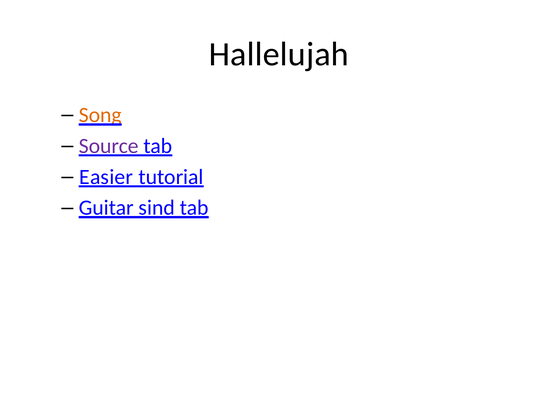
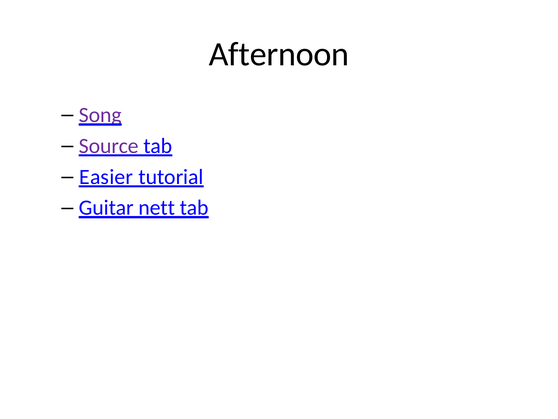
Hallelujah: Hallelujah -> Afternoon
Song colour: orange -> purple
sind: sind -> nett
